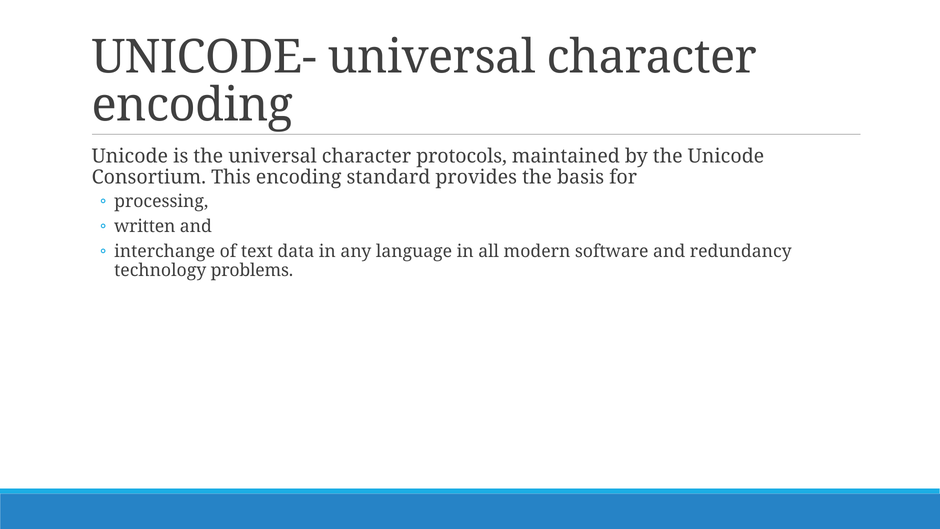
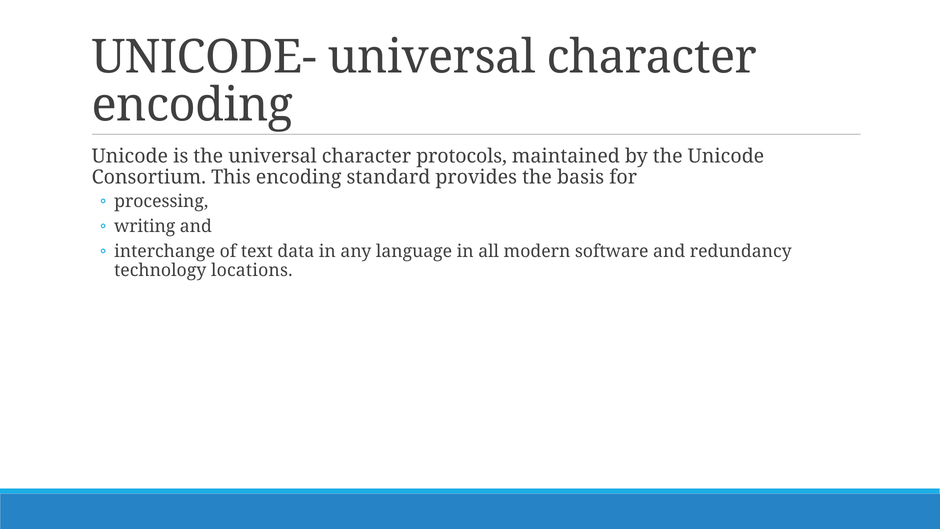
written: written -> writing
problems: problems -> locations
